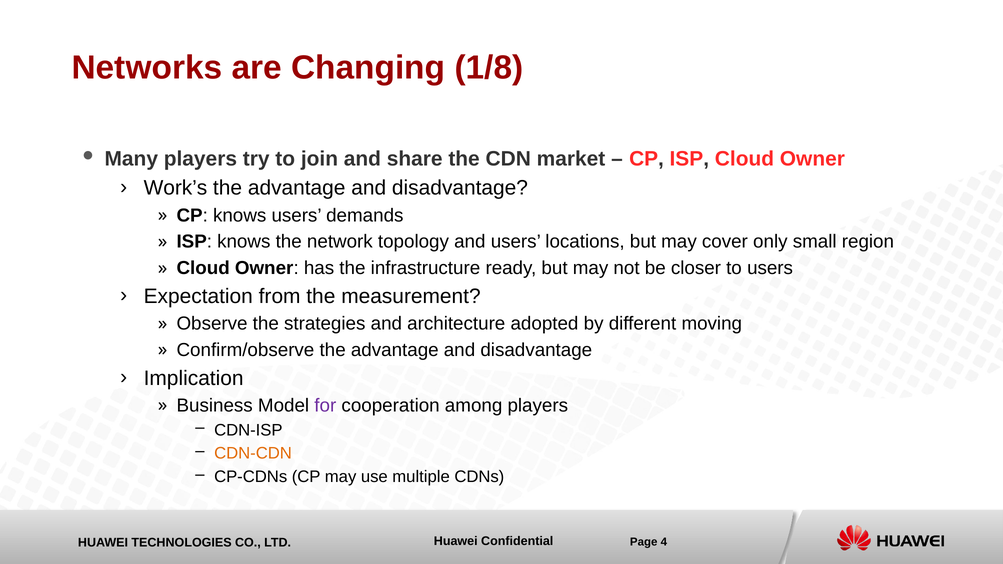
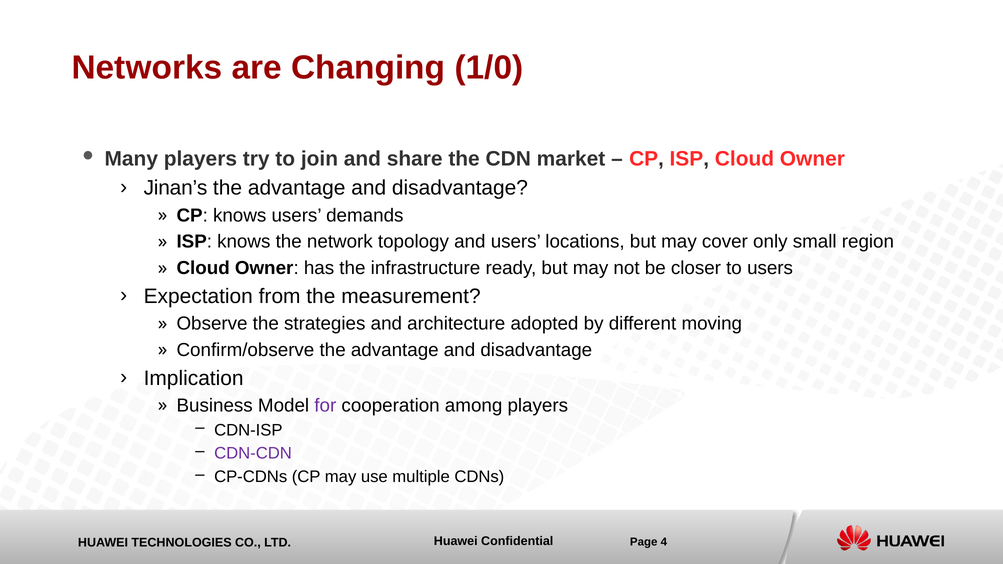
1/8: 1/8 -> 1/0
Work’s: Work’s -> Jinan’s
CDN-CDN colour: orange -> purple
